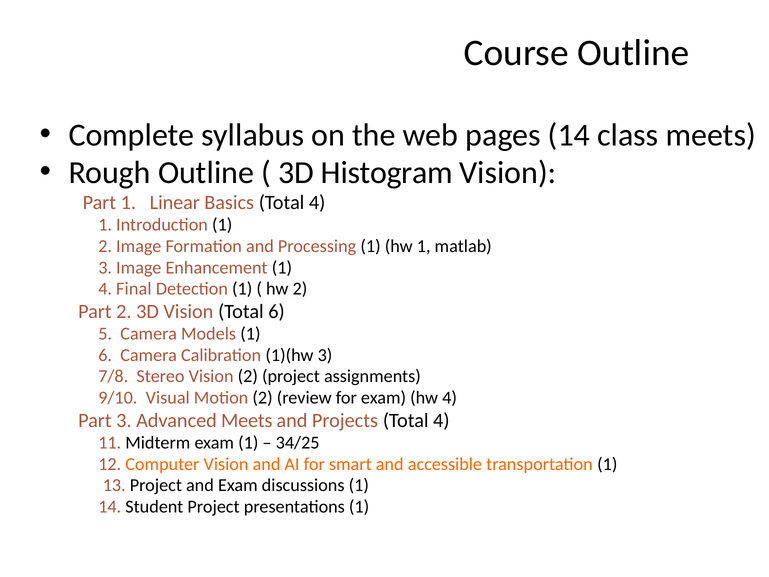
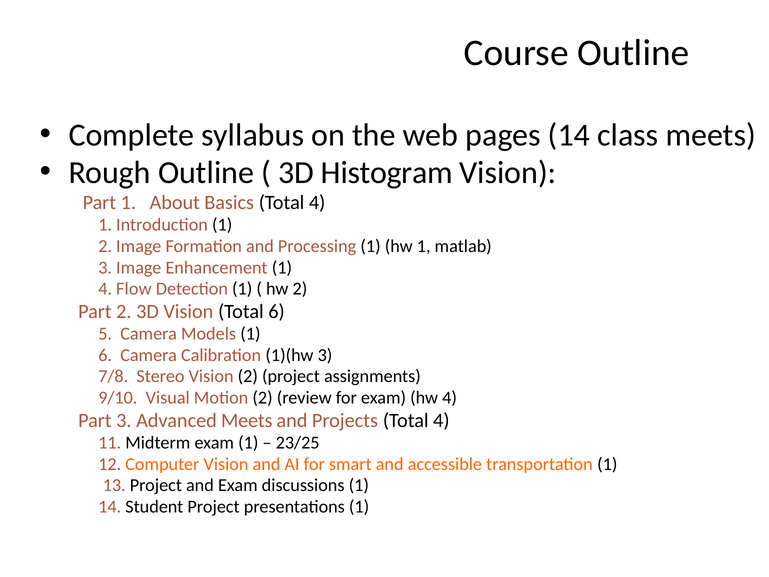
Linear: Linear -> About
Final: Final -> Flow
34/25: 34/25 -> 23/25
